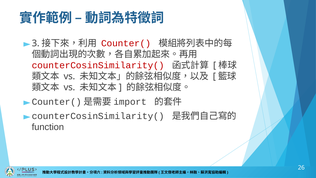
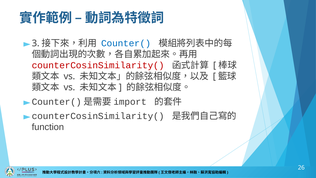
Counter( colour: red -> blue
